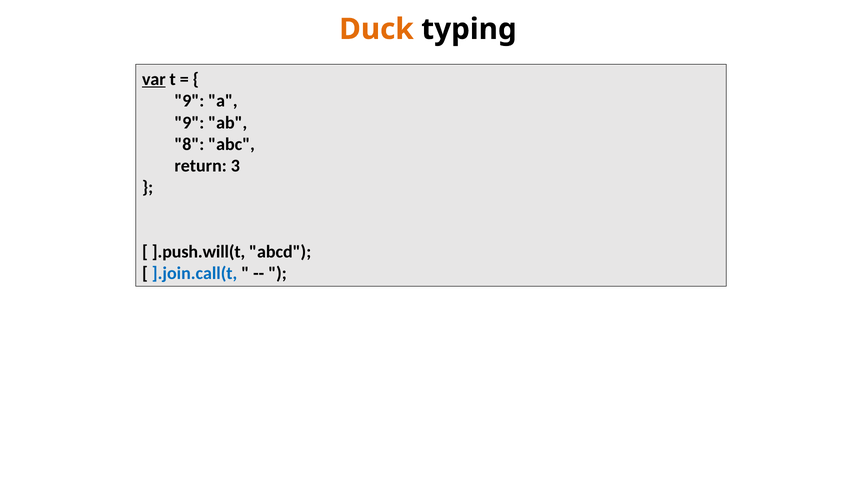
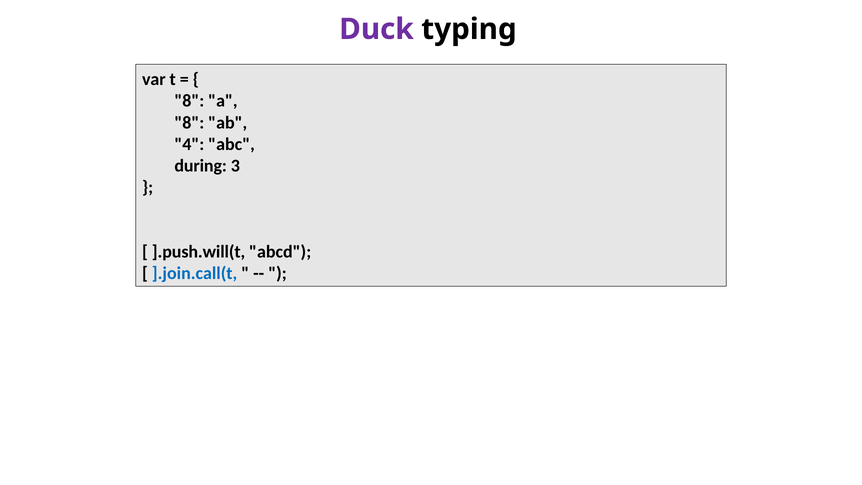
Duck colour: orange -> purple
var underline: present -> none
9 at (189, 101): 9 -> 8
9 at (189, 123): 9 -> 8
8: 8 -> 4
return: return -> during
